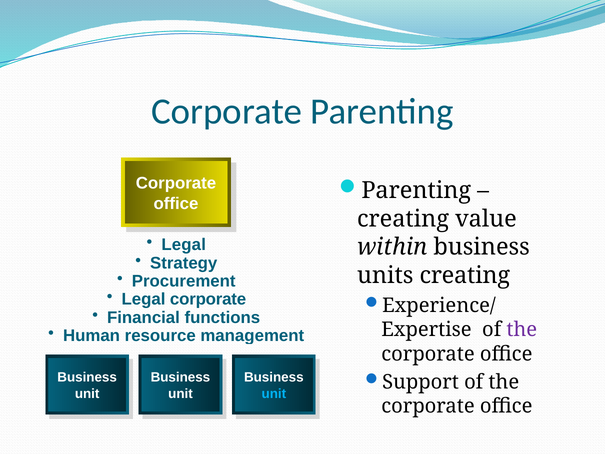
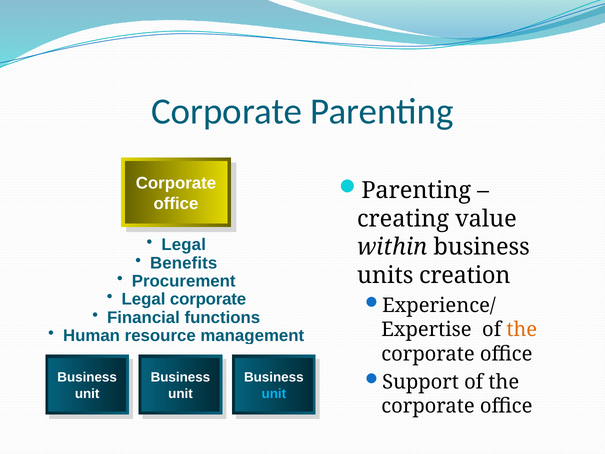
Strategy: Strategy -> Benefits
units creating: creating -> creation
the at (522, 329) colour: purple -> orange
